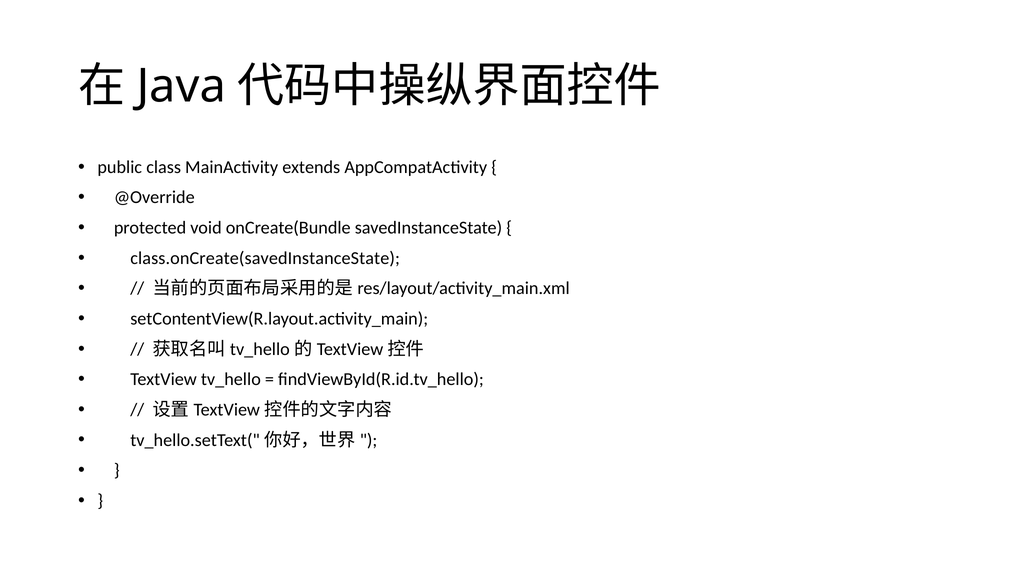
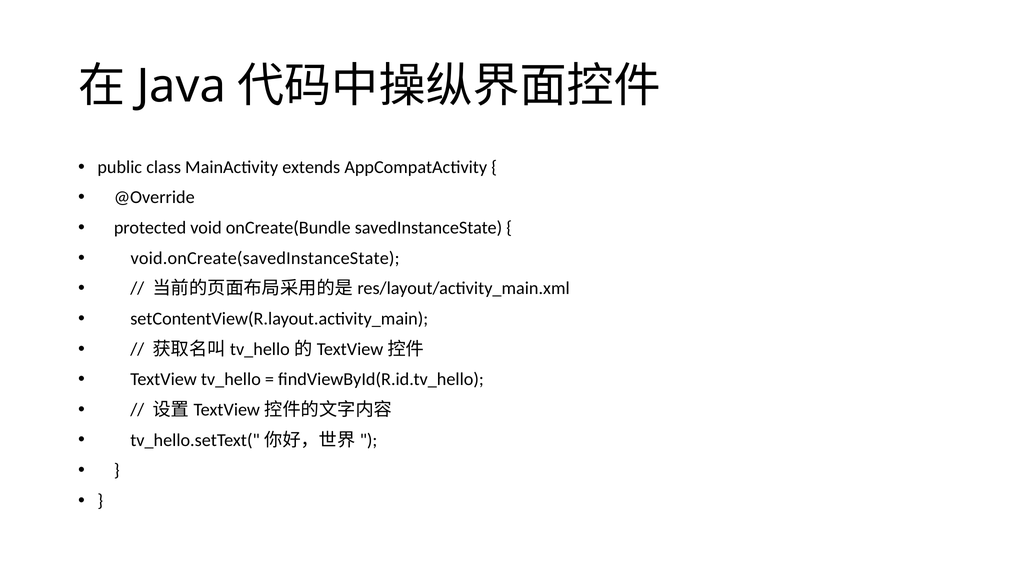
class.onCreate(savedInstanceState: class.onCreate(savedInstanceState -> void.onCreate(savedInstanceState
